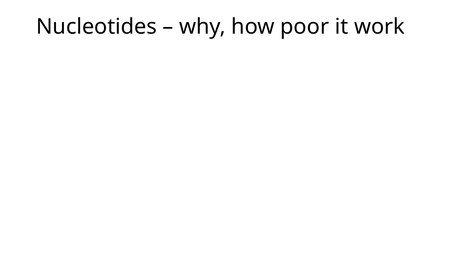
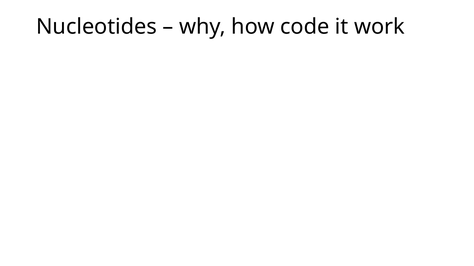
poor: poor -> code
